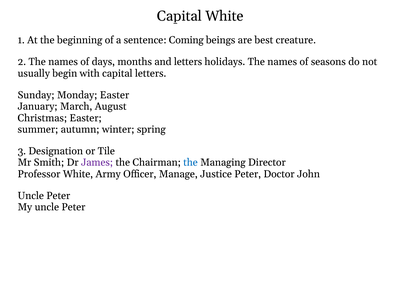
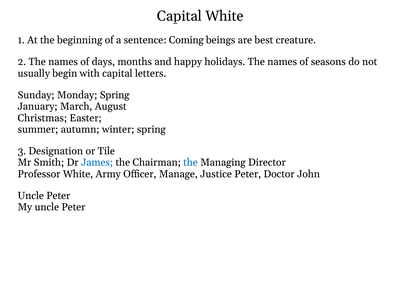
and letters: letters -> happy
Monday Easter: Easter -> Spring
James colour: purple -> blue
